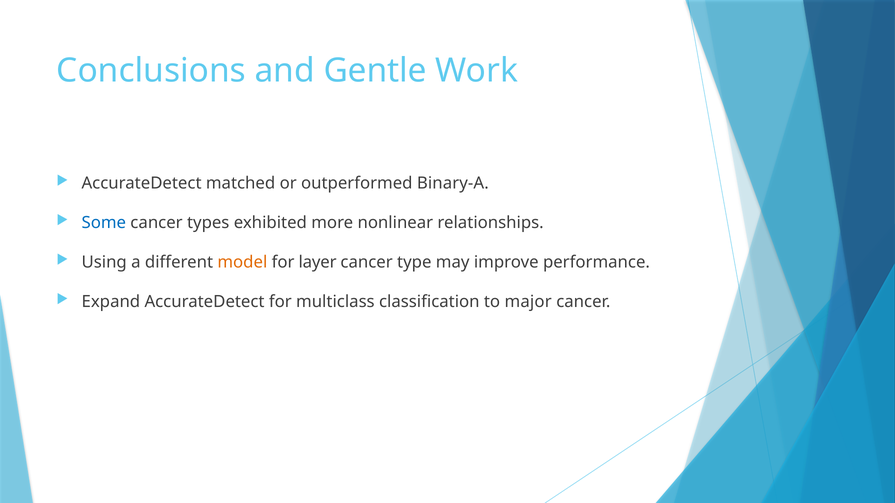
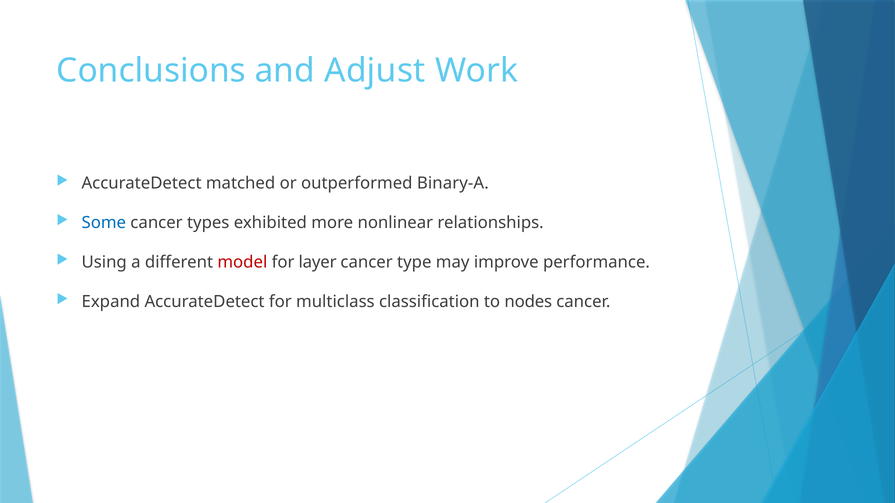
Gentle: Gentle -> Adjust
model colour: orange -> red
major: major -> nodes
